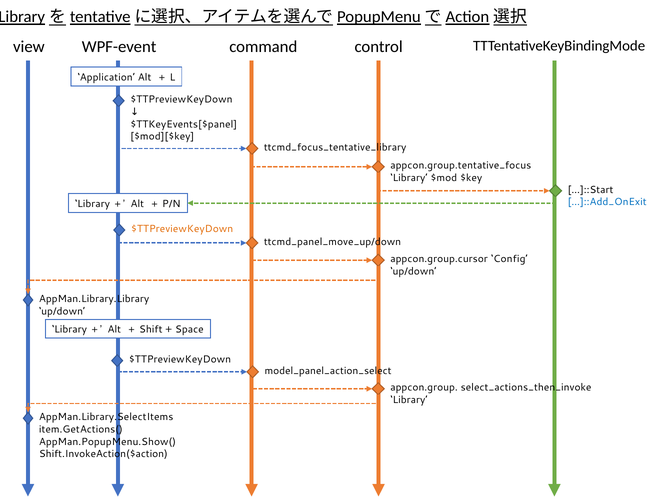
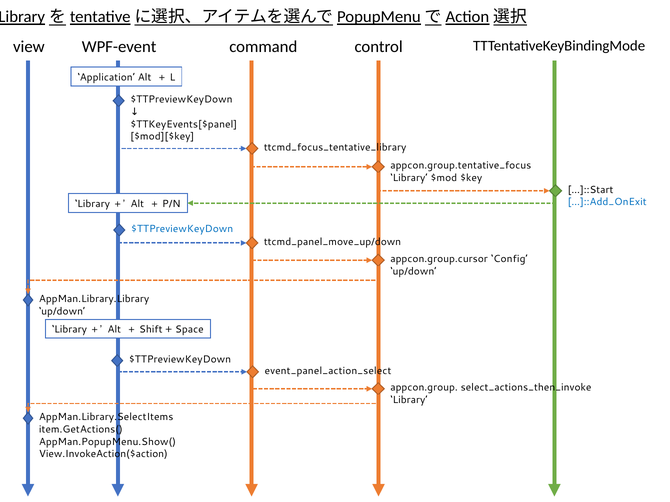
$TTPreviewKeyDown at (182, 229) colour: orange -> blue
model_panel_action_select: model_panel_action_select -> event_panel_action_select
Shift.InvokeAction($action: Shift.InvokeAction($action -> View.InvokeAction($action
